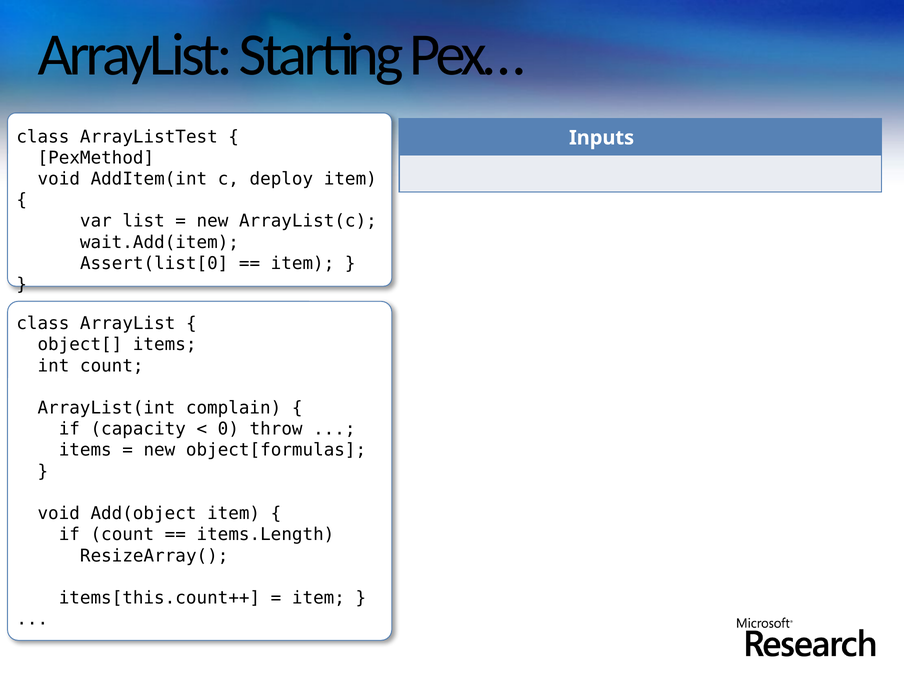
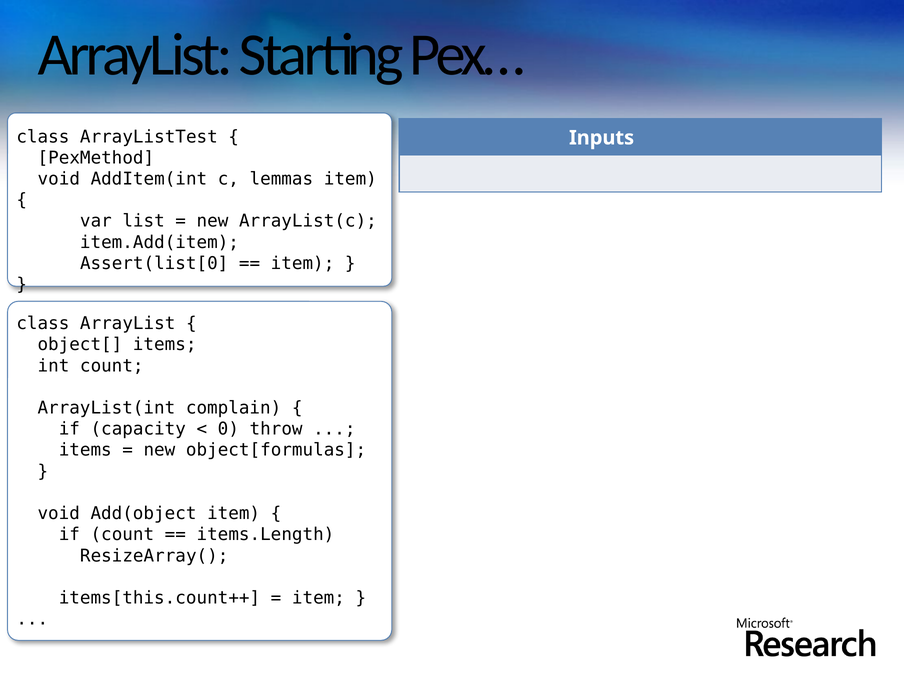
deploy: deploy -> lemmas
wait.Add(item: wait.Add(item -> item.Add(item
